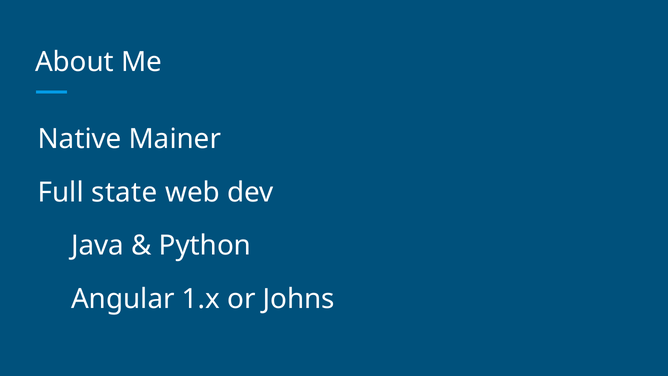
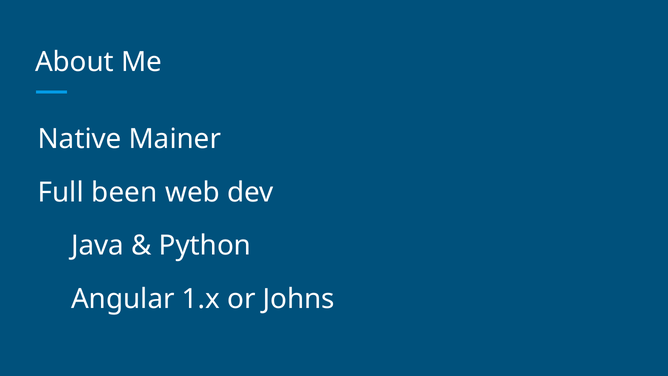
state: state -> been
